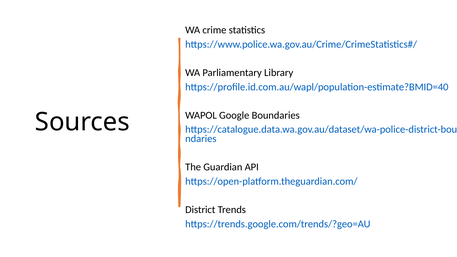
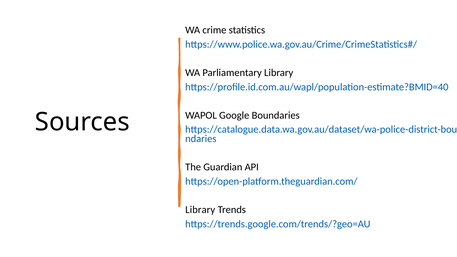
District at (200, 210): District -> Library
